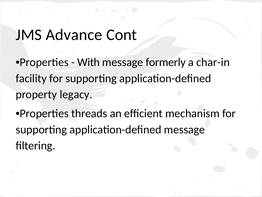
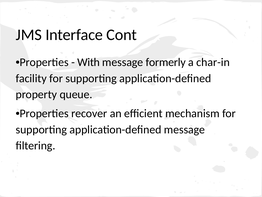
Advance: Advance -> Interface
legacy: legacy -> queue
threads: threads -> recover
